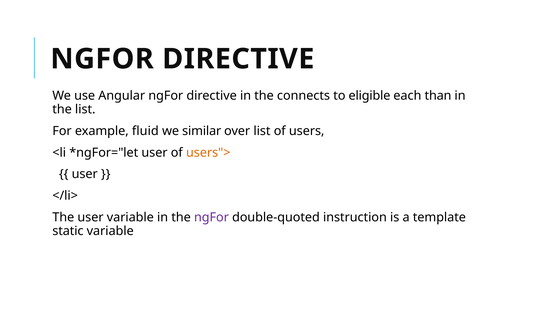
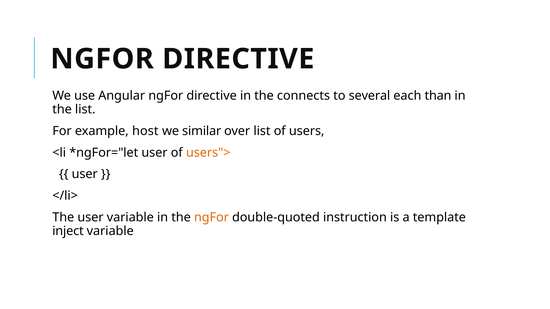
eligible: eligible -> several
fluid: fluid -> host
ngFor at (211, 218) colour: purple -> orange
static: static -> inject
